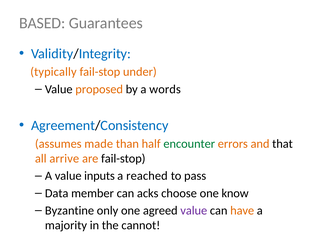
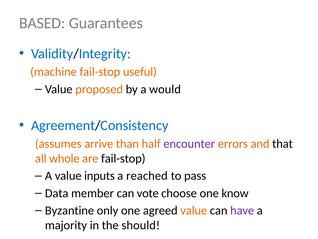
typically: typically -> machine
under: under -> useful
words: words -> would
made: made -> arrive
encounter colour: green -> purple
arrive: arrive -> whole
acks: acks -> vote
value at (194, 210) colour: purple -> orange
have colour: orange -> purple
cannot: cannot -> should
